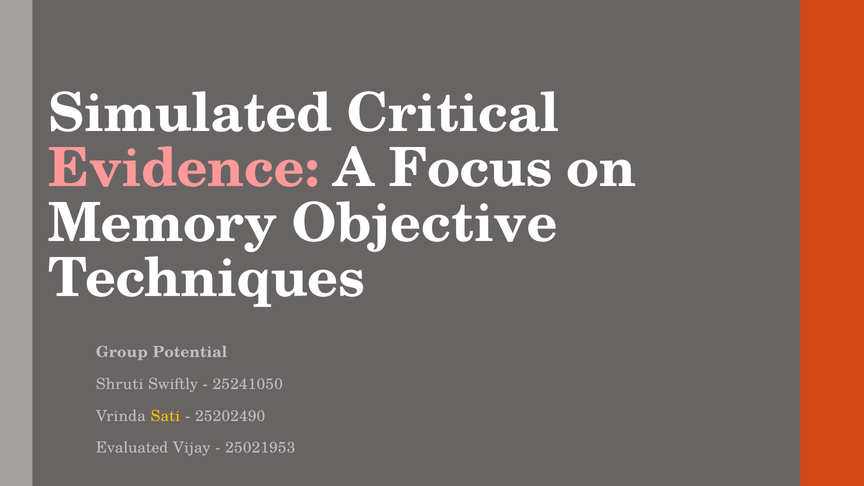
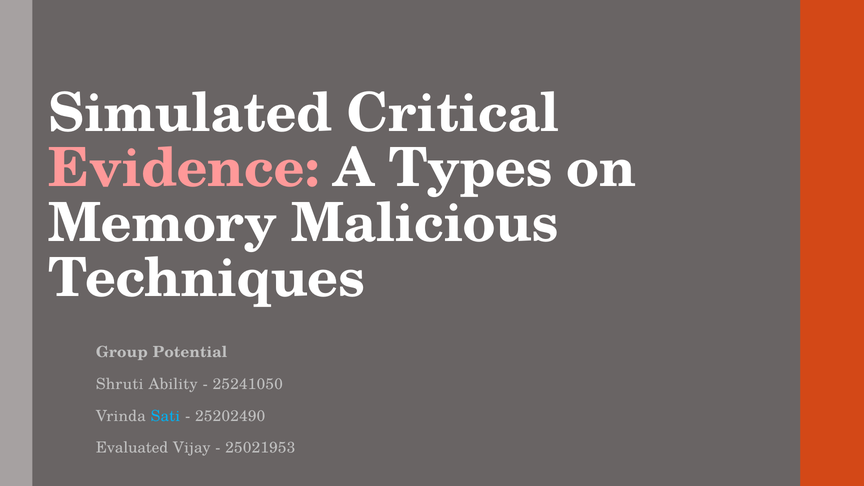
Focus: Focus -> Types
Objective: Objective -> Malicious
Swiftly: Swiftly -> Ability
Sati colour: yellow -> light blue
